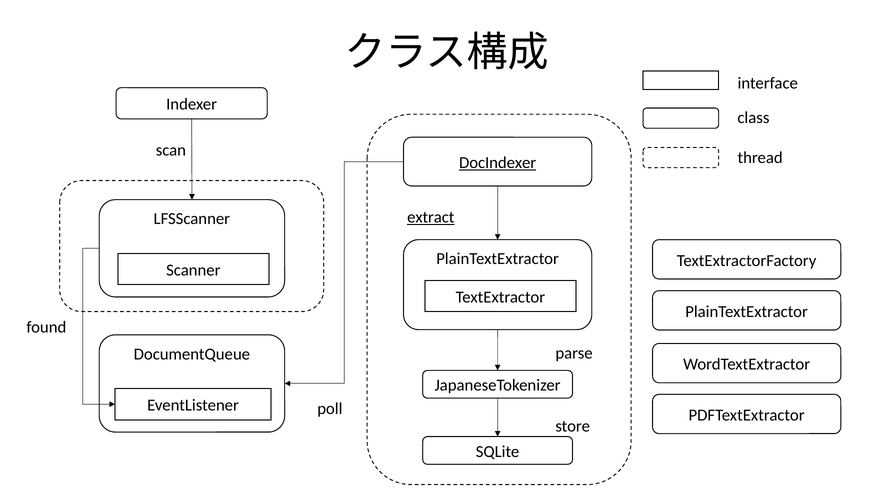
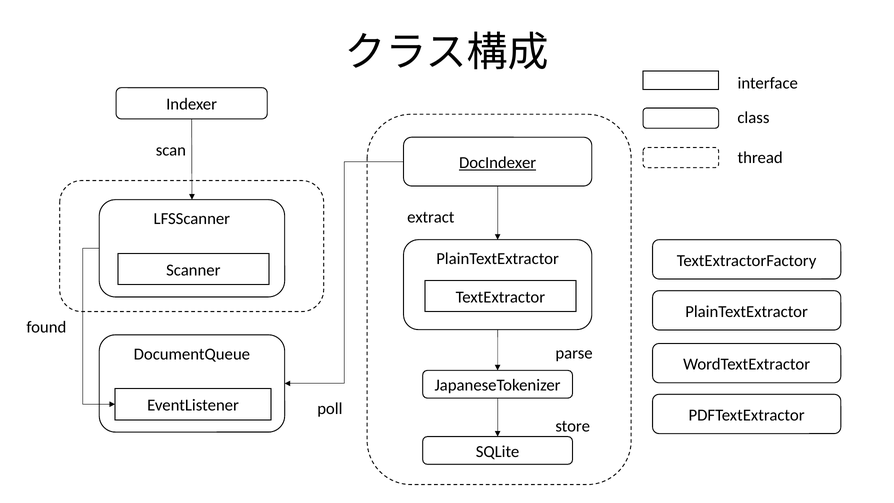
extract underline: present -> none
